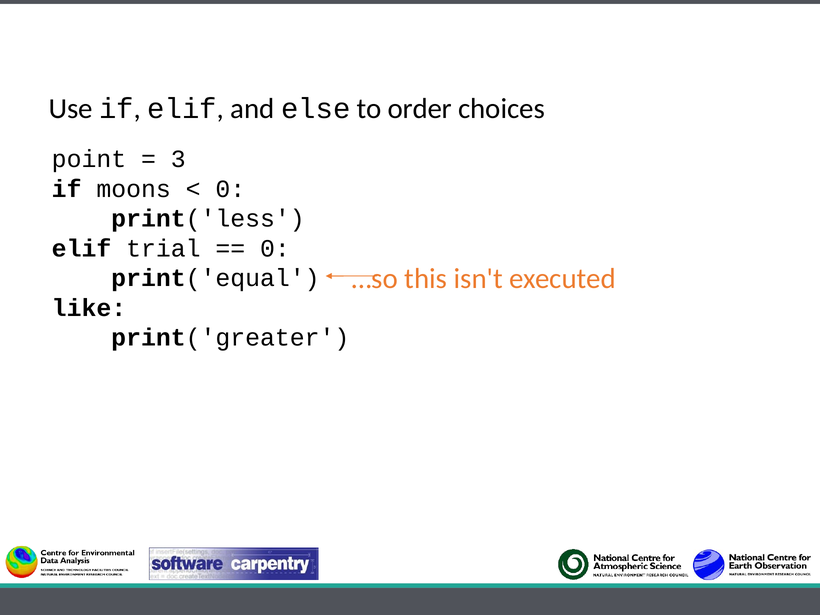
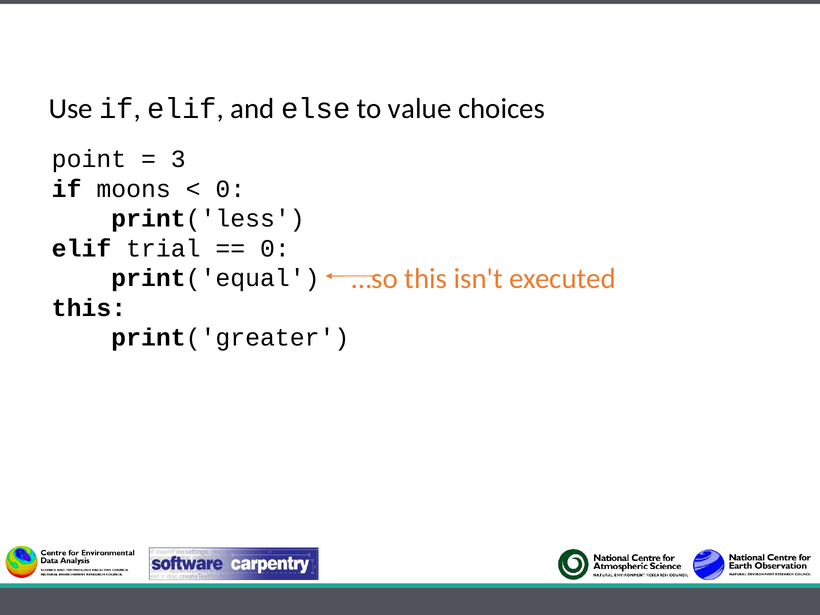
order: order -> value
like at (89, 308): like -> this
